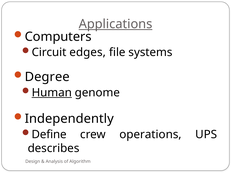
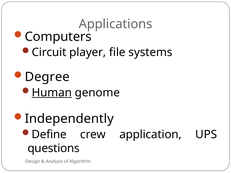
Applications underline: present -> none
edges: edges -> player
operations: operations -> application
describes: describes -> questions
